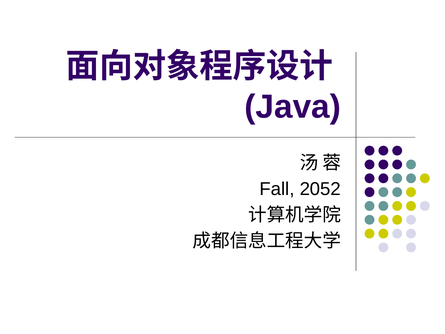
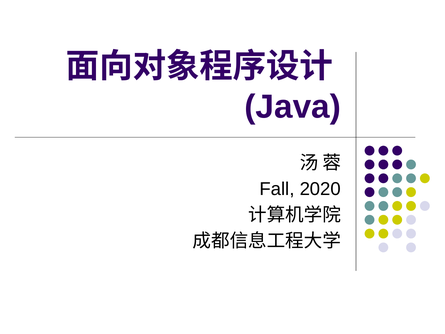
2052: 2052 -> 2020
